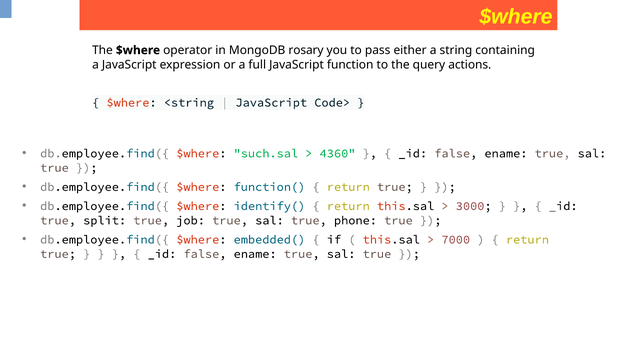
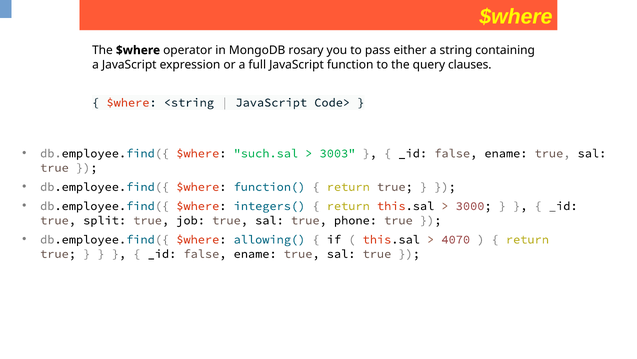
actions: actions -> clauses
4360: 4360 -> 3003
identify(: identify( -> integers(
embedded(: embedded( -> allowing(
7000: 7000 -> 4070
